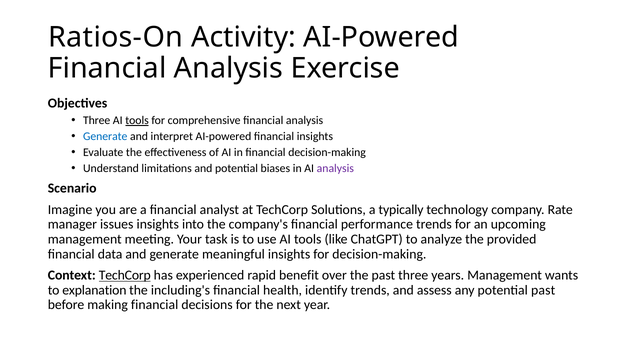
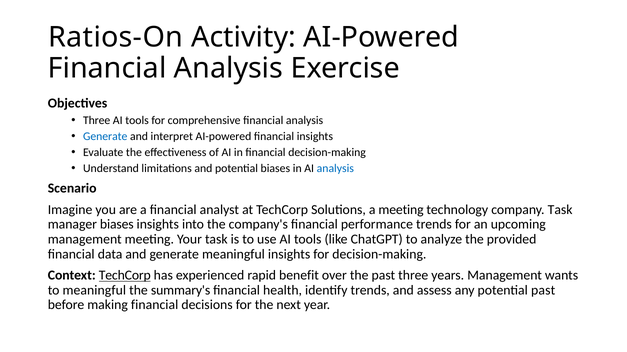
tools at (137, 121) underline: present -> none
analysis at (335, 168) colour: purple -> blue
a typically: typically -> meeting
company Rate: Rate -> Task
manager issues: issues -> biases
to explanation: explanation -> meaningful
including's: including's -> summary's
